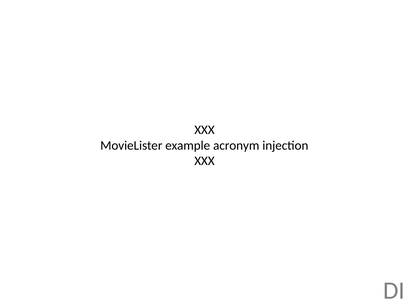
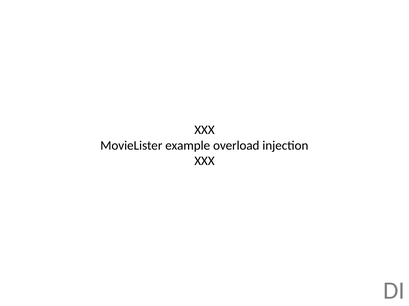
acronym: acronym -> overload
